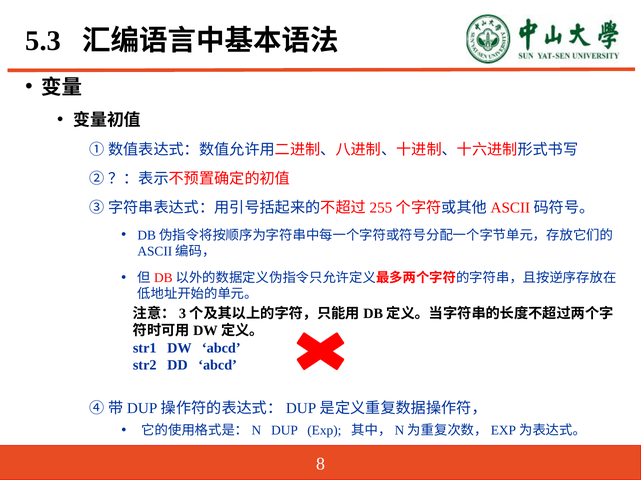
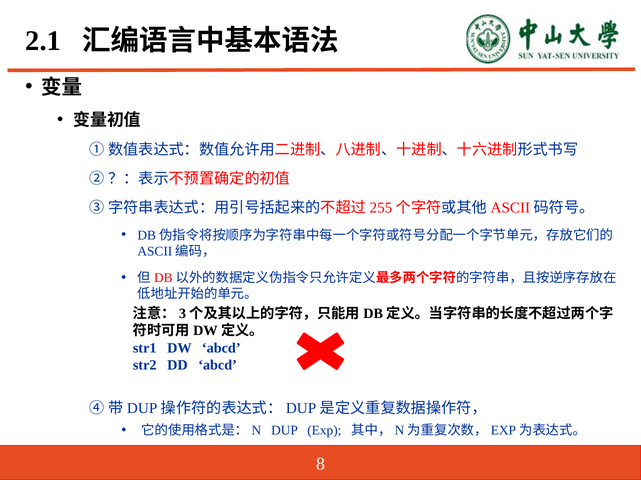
5.3: 5.3 -> 2.1
